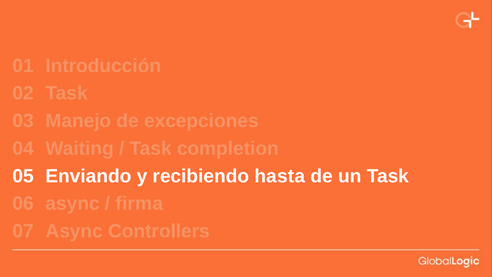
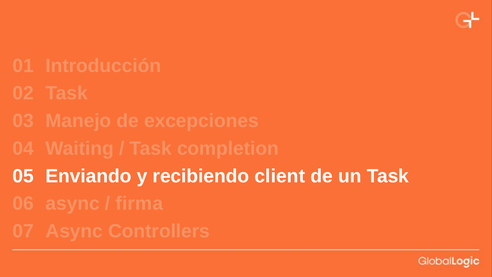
hasta: hasta -> client
